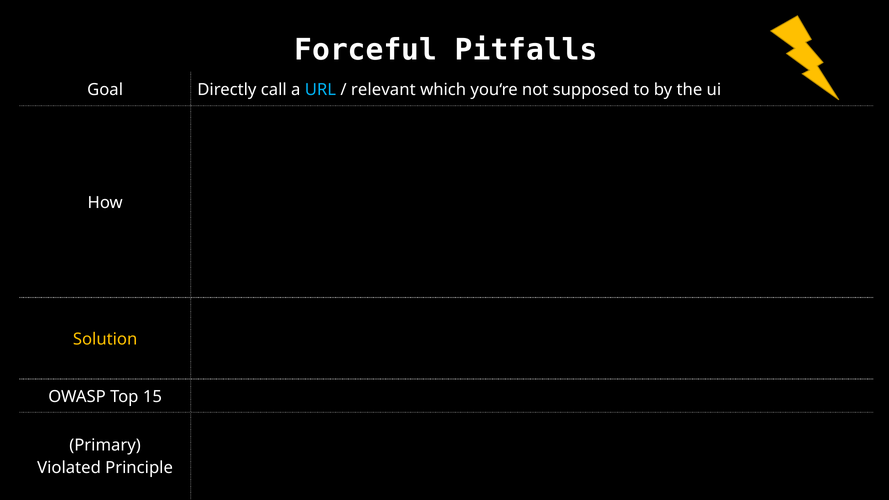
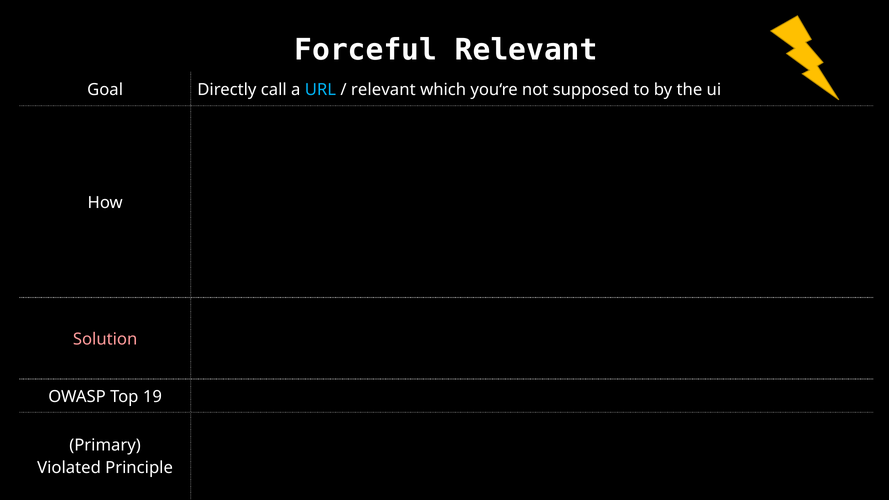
Forceful Pitfalls: Pitfalls -> Relevant
Solution colour: yellow -> pink
15: 15 -> 19
